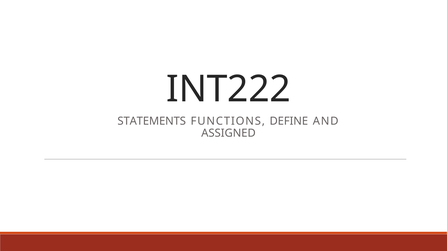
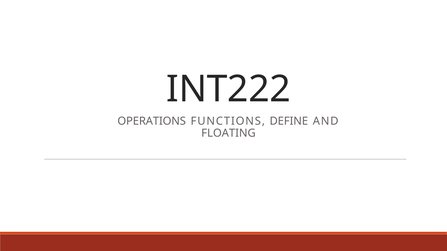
STATEMENTS: STATEMENTS -> OPERATIONS
ASSIGNED: ASSIGNED -> FLOATING
